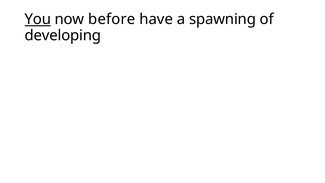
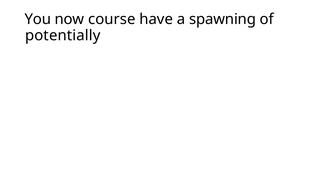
You underline: present -> none
before: before -> course
developing: developing -> potentially
